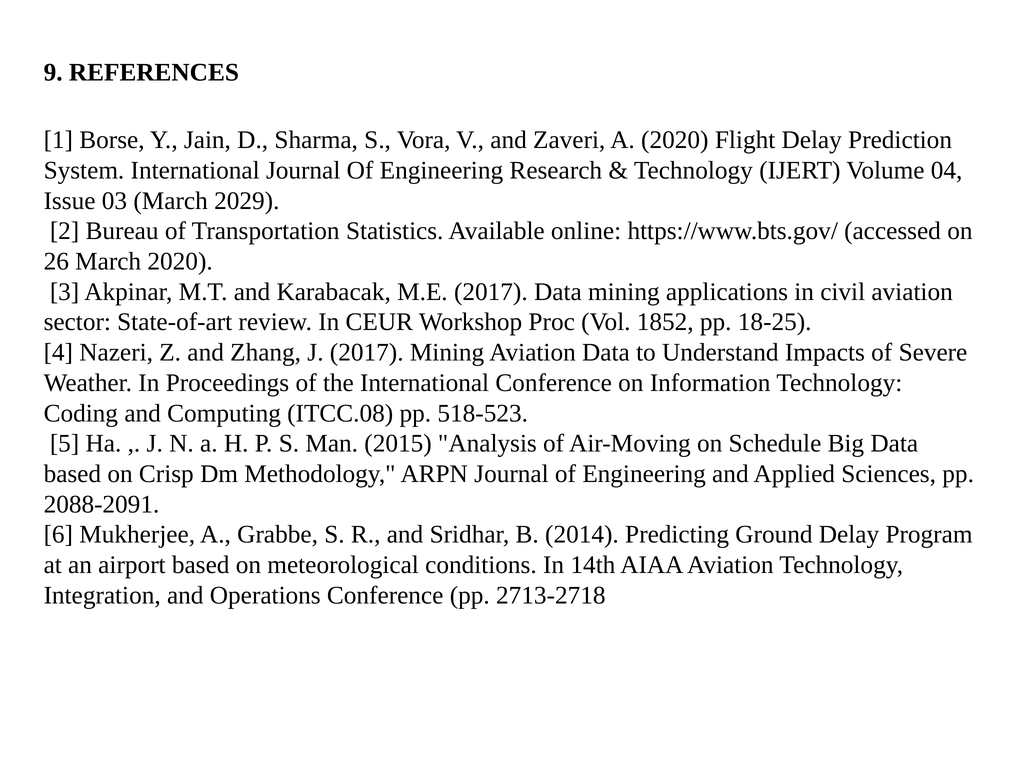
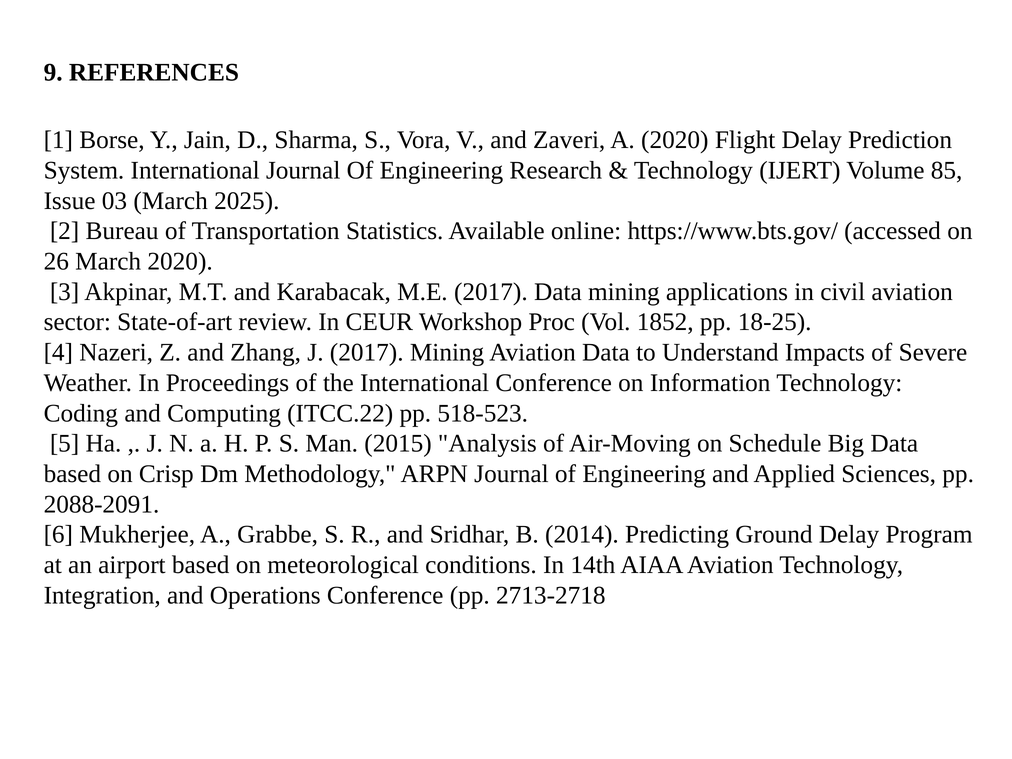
04: 04 -> 85
2029: 2029 -> 2025
ITCC.08: ITCC.08 -> ITCC.22
